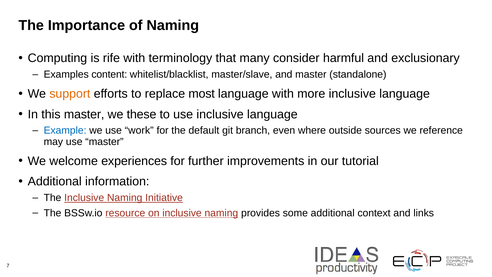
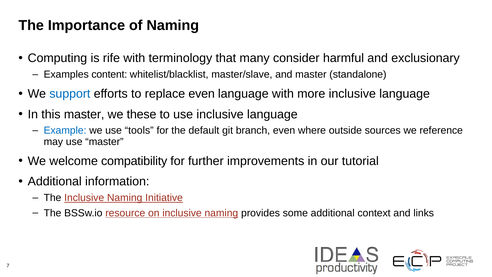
support colour: orange -> blue
replace most: most -> even
work: work -> tools
experiences: experiences -> compatibility
